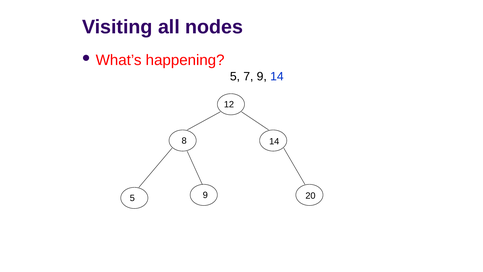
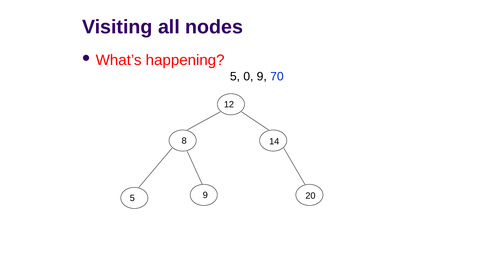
7: 7 -> 0
9 14: 14 -> 70
